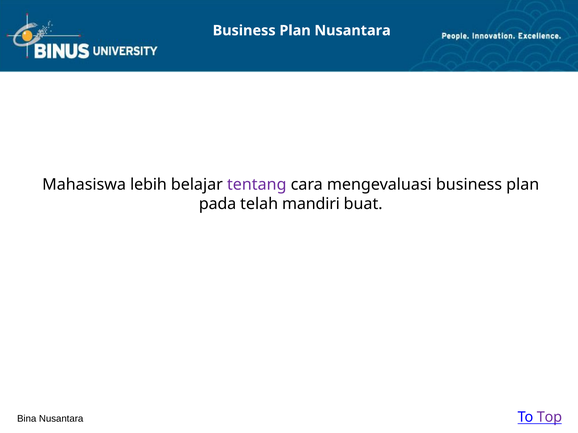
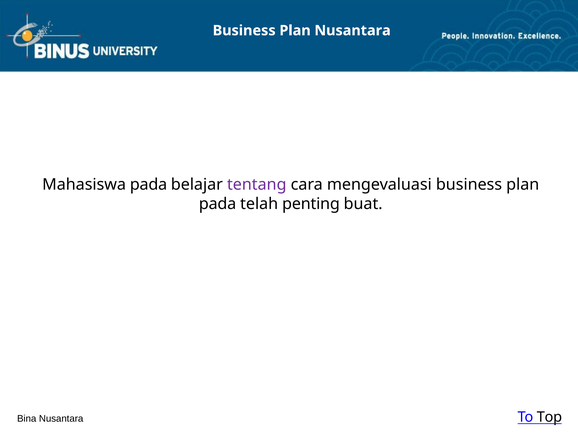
Mahasiswa lebih: lebih -> pada
mandiri: mandiri -> penting
Top colour: purple -> black
